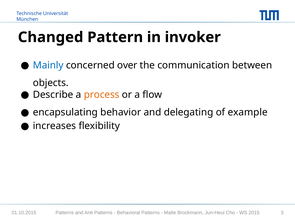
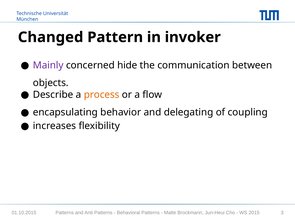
Mainly colour: blue -> purple
over: over -> hide
example: example -> coupling
